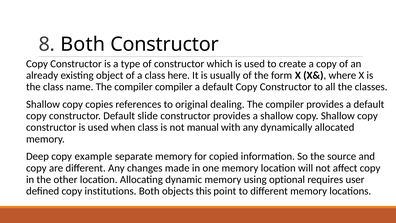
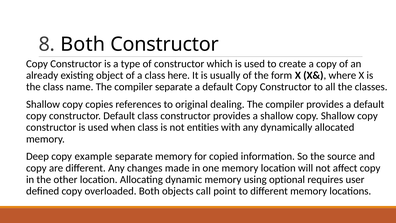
compiler compiler: compiler -> separate
Default slide: slide -> class
manual: manual -> entities
institutions: institutions -> overloaded
this: this -> call
